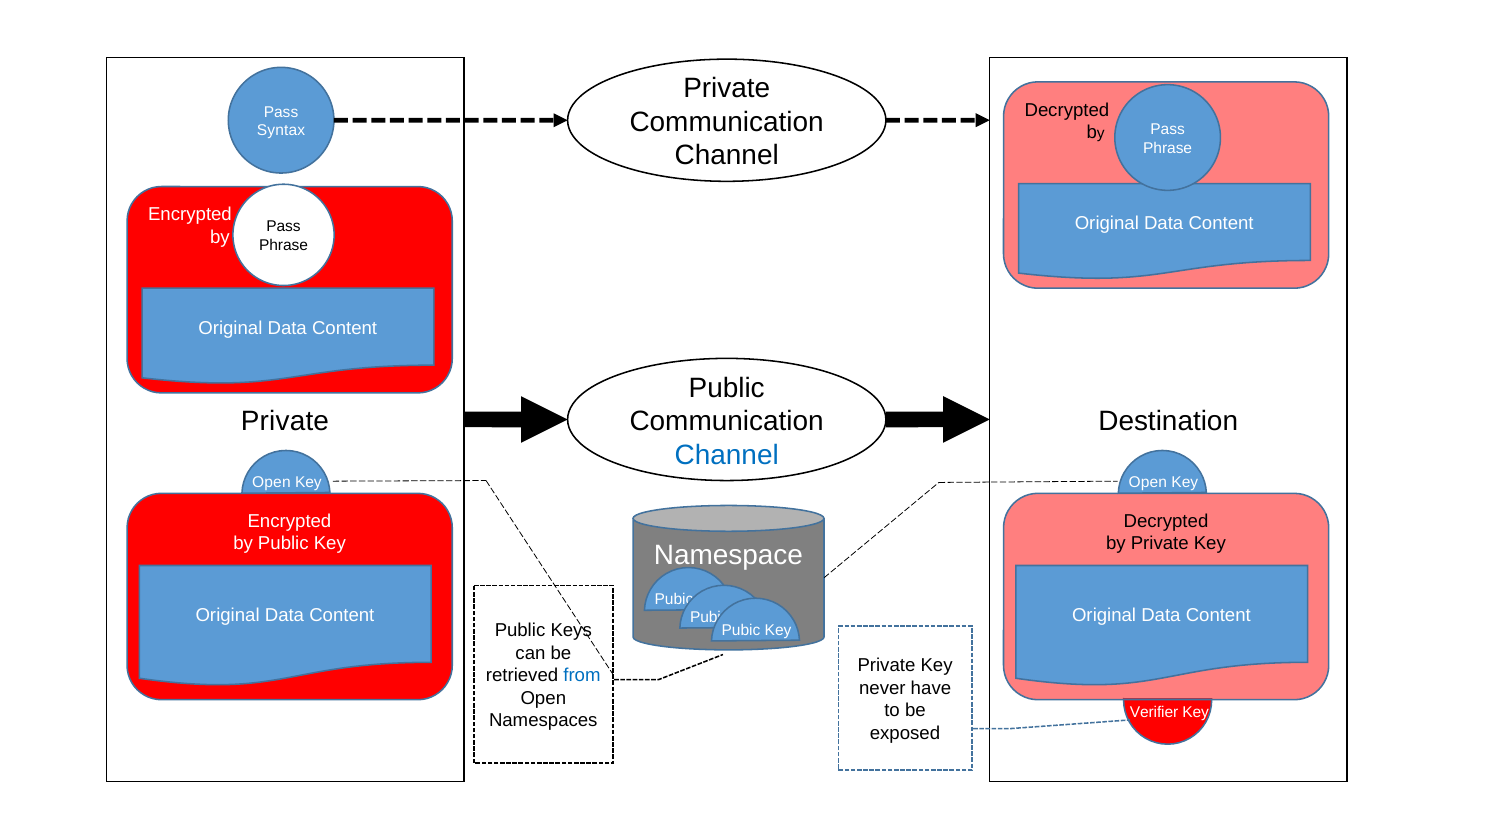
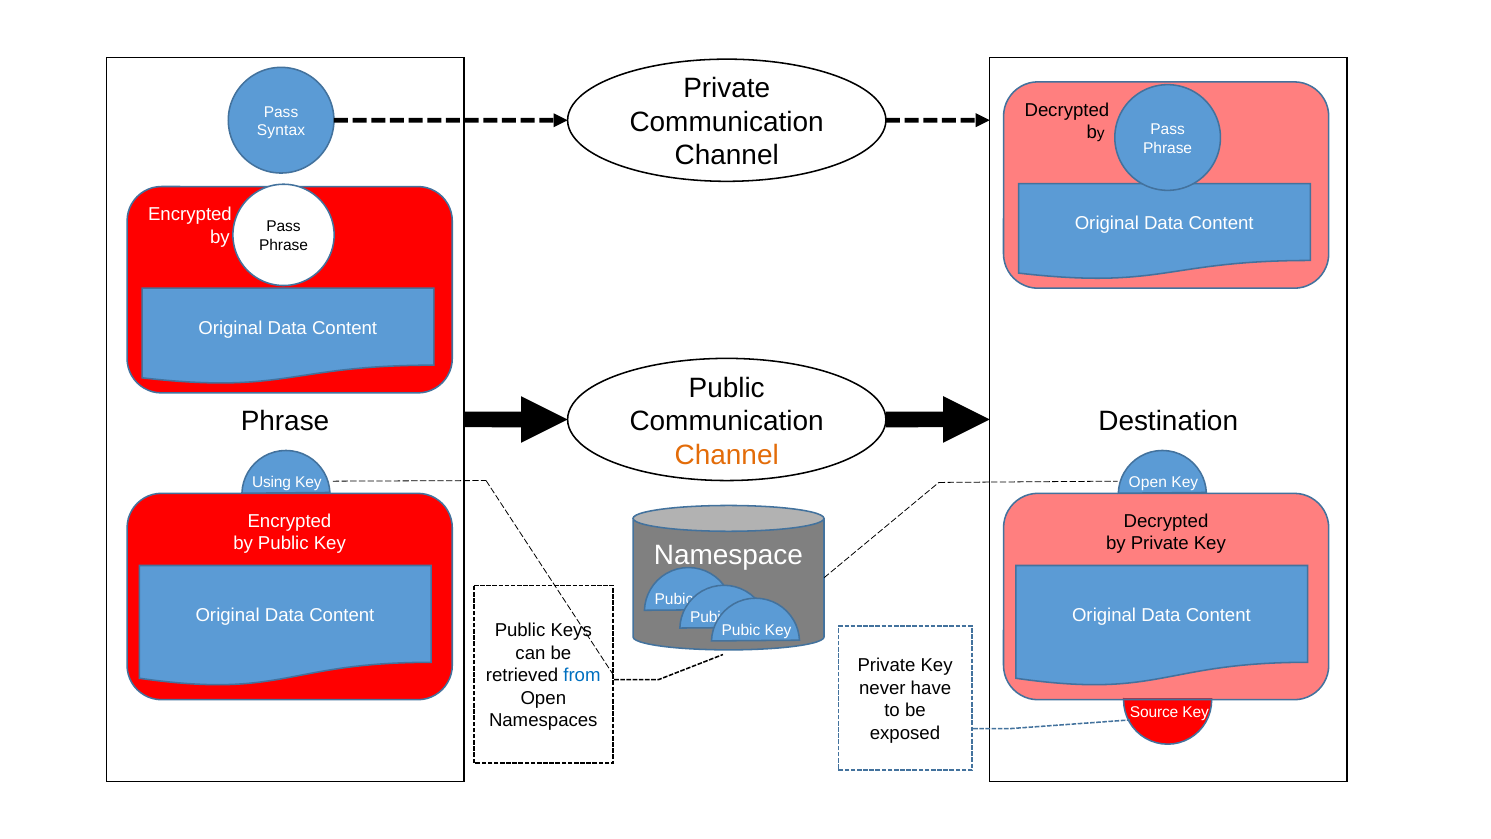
Private at (285, 421): Private -> Phrase
Channel at (727, 455) colour: blue -> orange
Open at (271, 482): Open -> Using
Verifier: Verifier -> Source
